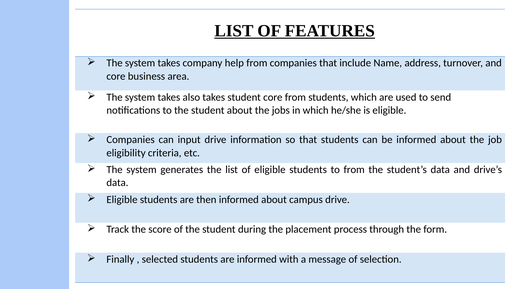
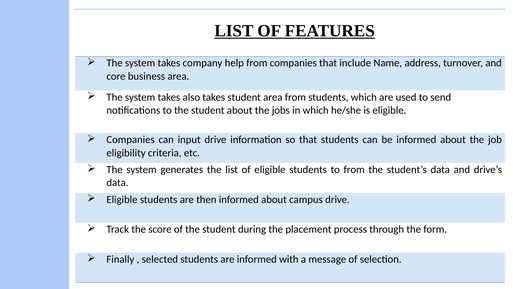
student core: core -> area
